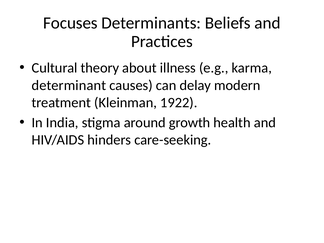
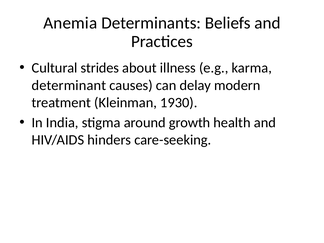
Focuses: Focuses -> Anemia
theory: theory -> strides
1922: 1922 -> 1930
